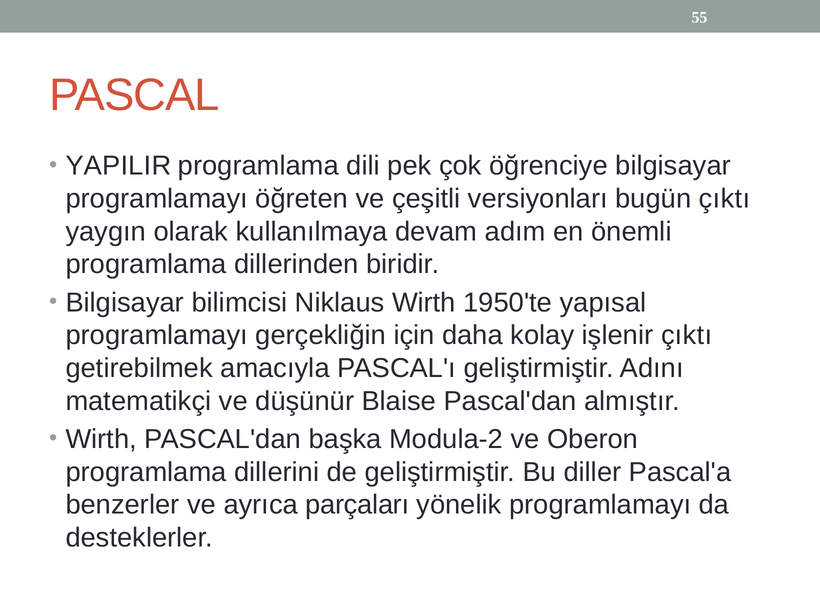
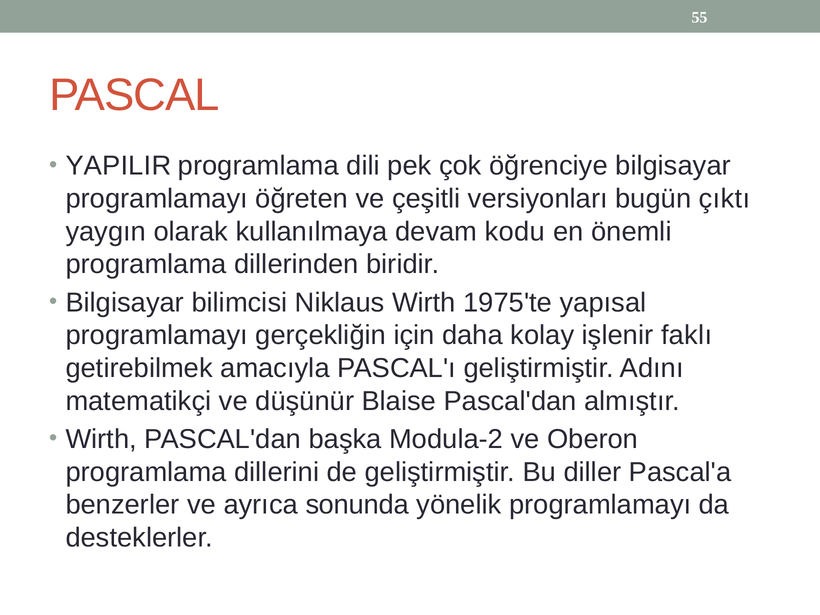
adım: adım -> kodu
1950'te: 1950'te -> 1975'te
işlenir çıktı: çıktı -> faklı
parçaları: parçaları -> sonunda
